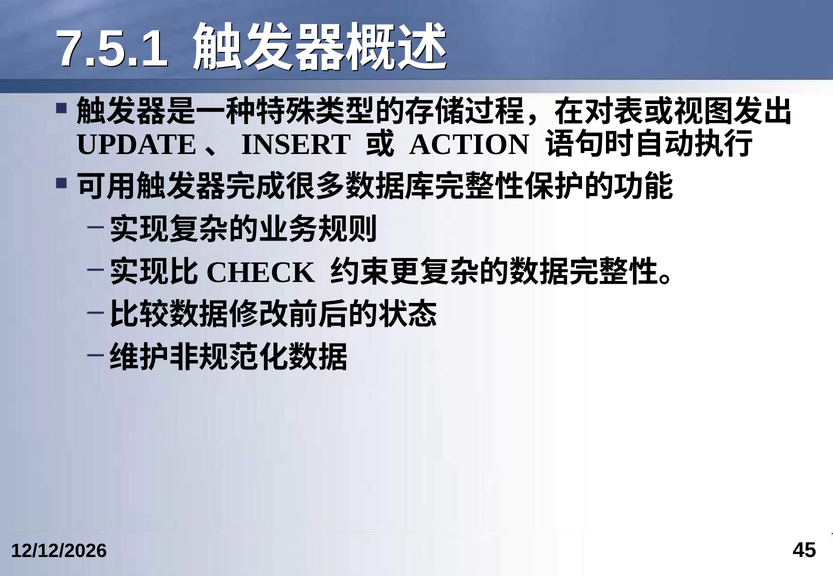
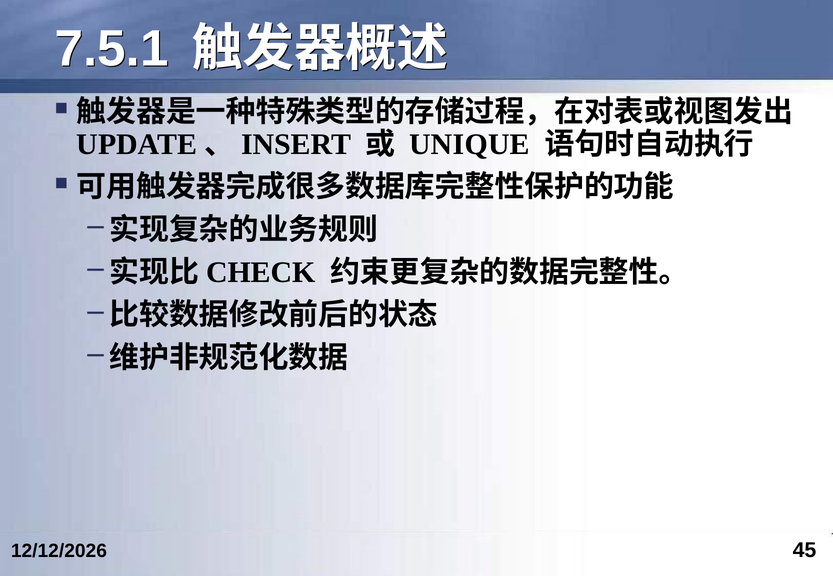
ACTION: ACTION -> UNIQUE
